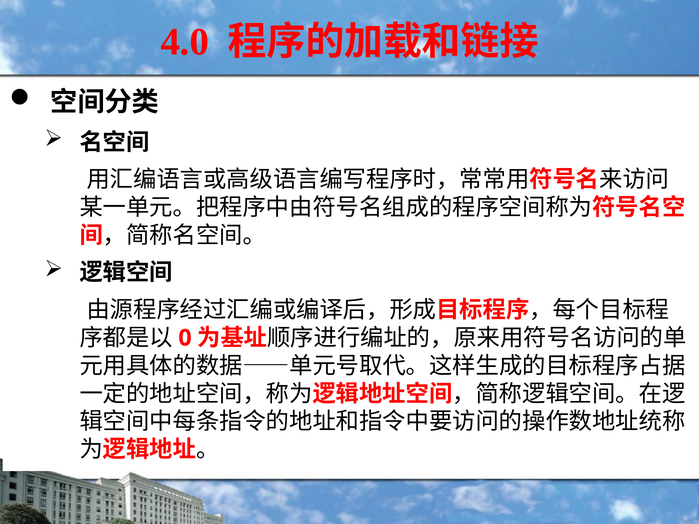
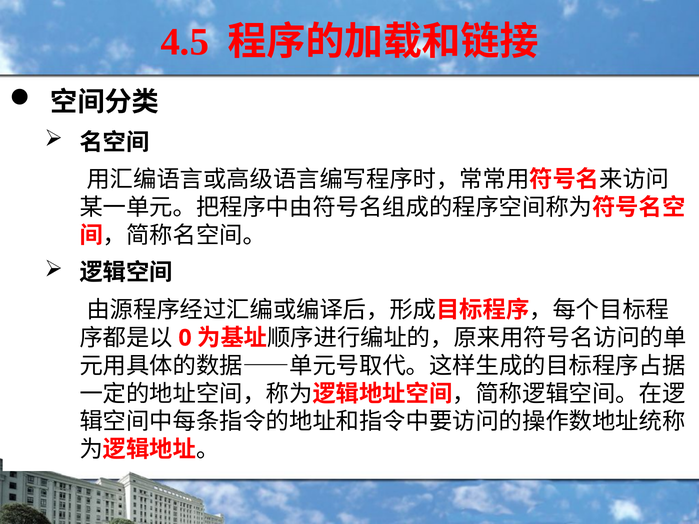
4.0: 4.0 -> 4.5
